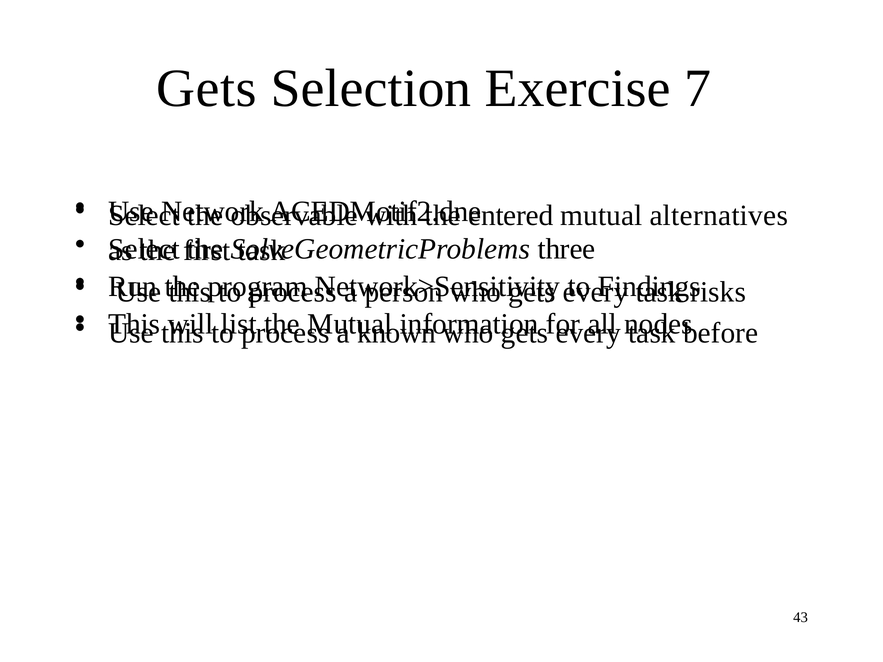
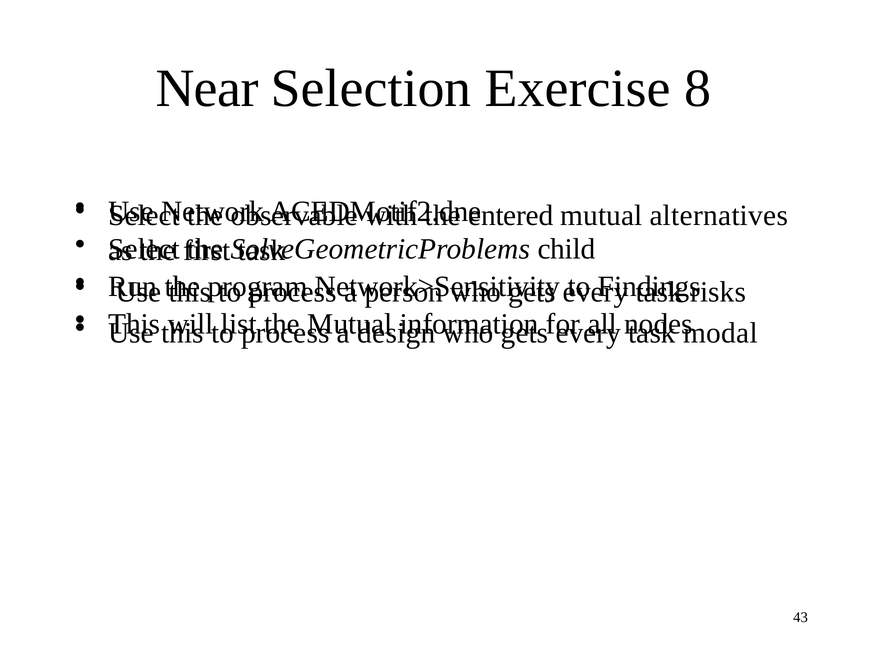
Gets at (207, 88): Gets -> Near
7: 7 -> 8
three: three -> child
known: known -> design
before: before -> modal
